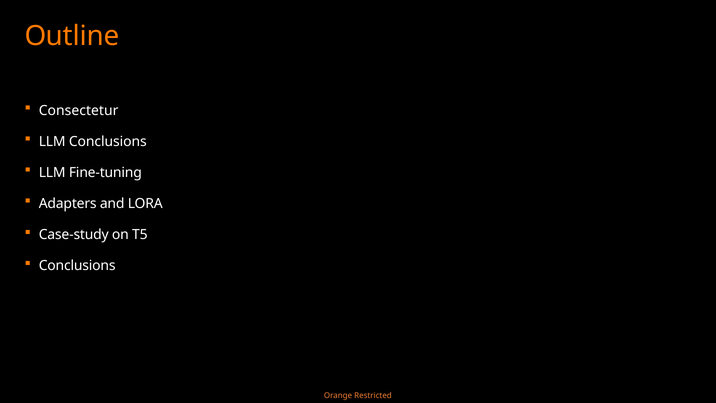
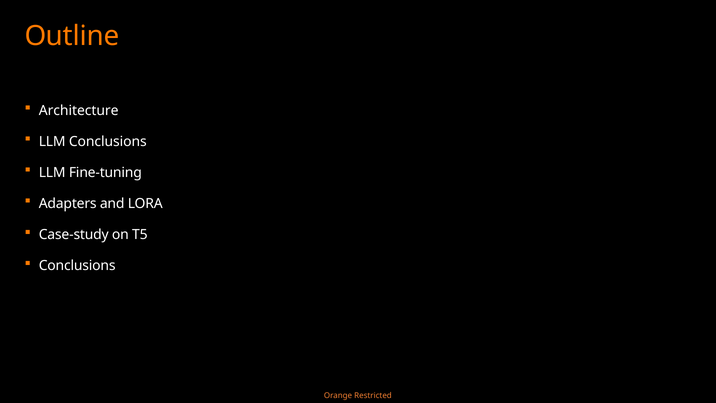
Consectetur: Consectetur -> Architecture
